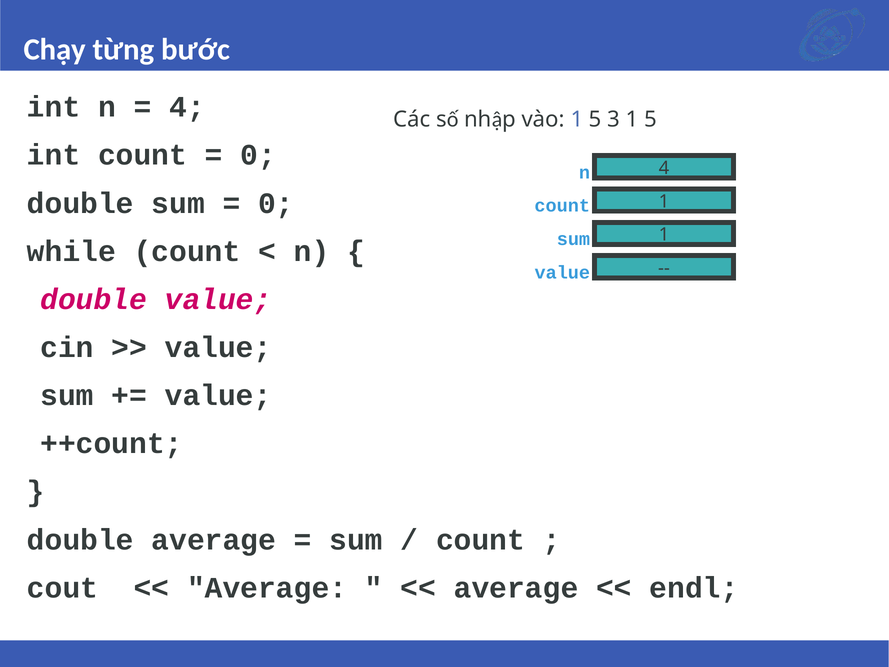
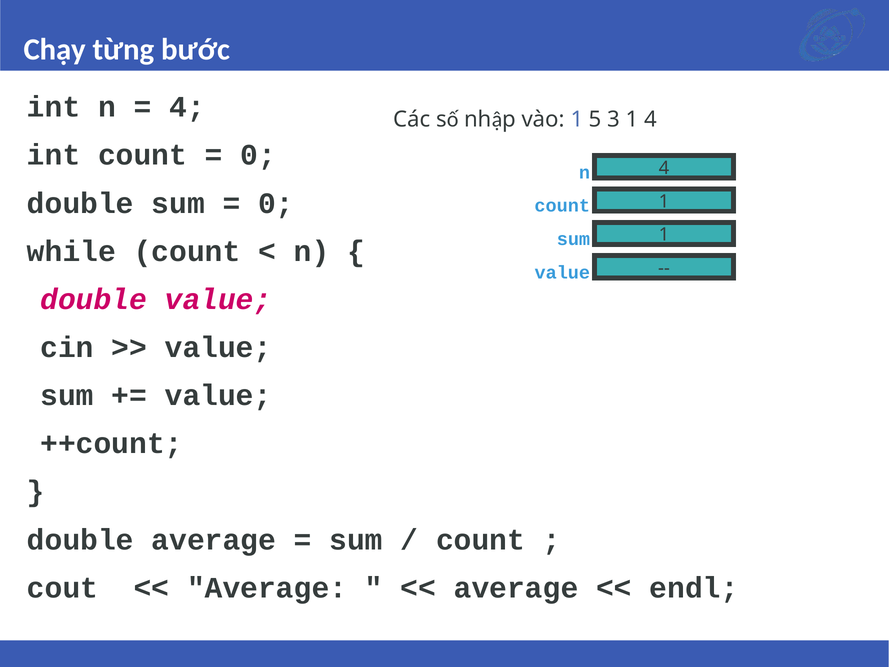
3 1 5: 5 -> 4
